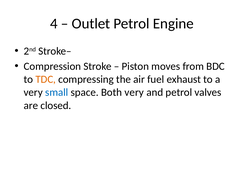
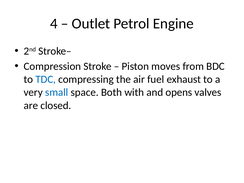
TDC colour: orange -> blue
Both very: very -> with
and petrol: petrol -> opens
